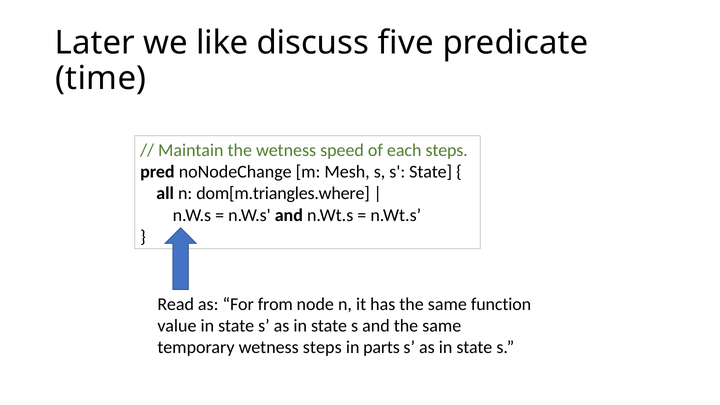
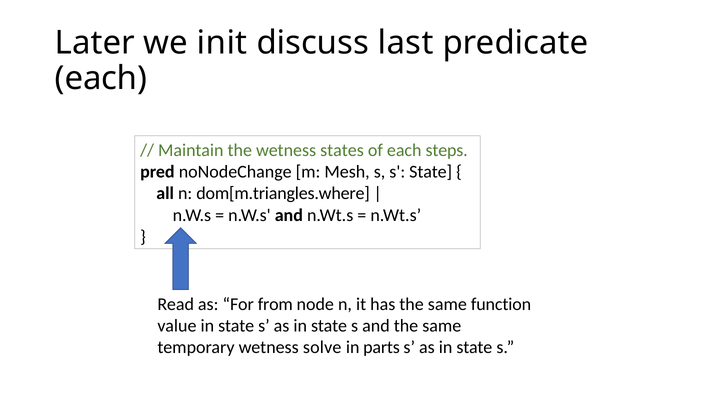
like: like -> init
five: five -> last
time at (101, 78): time -> each
speed: speed -> states
wetness steps: steps -> solve
